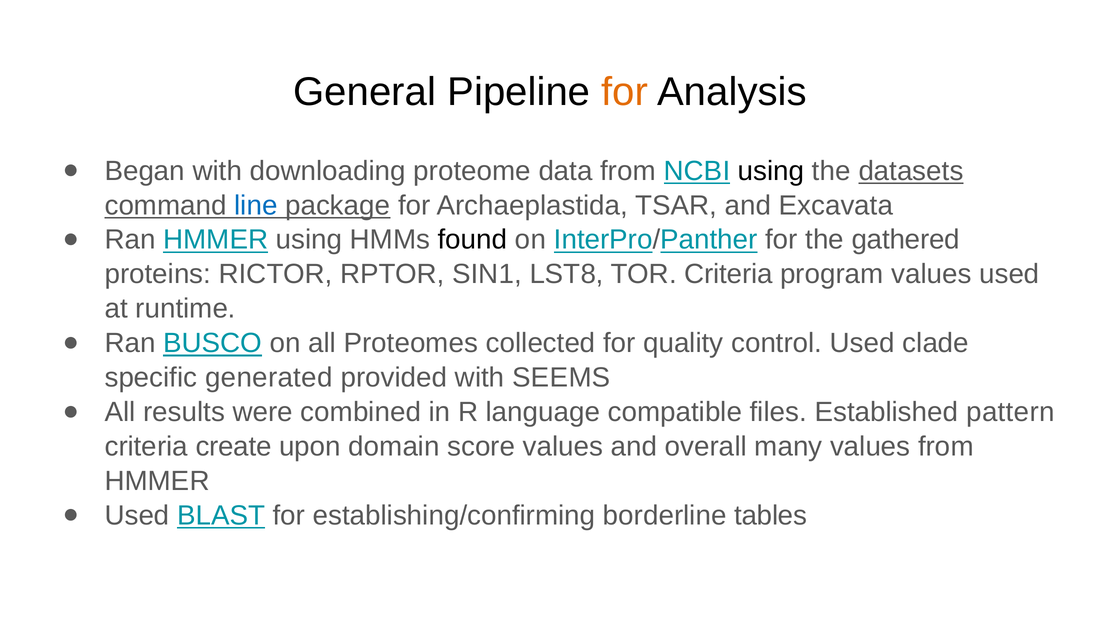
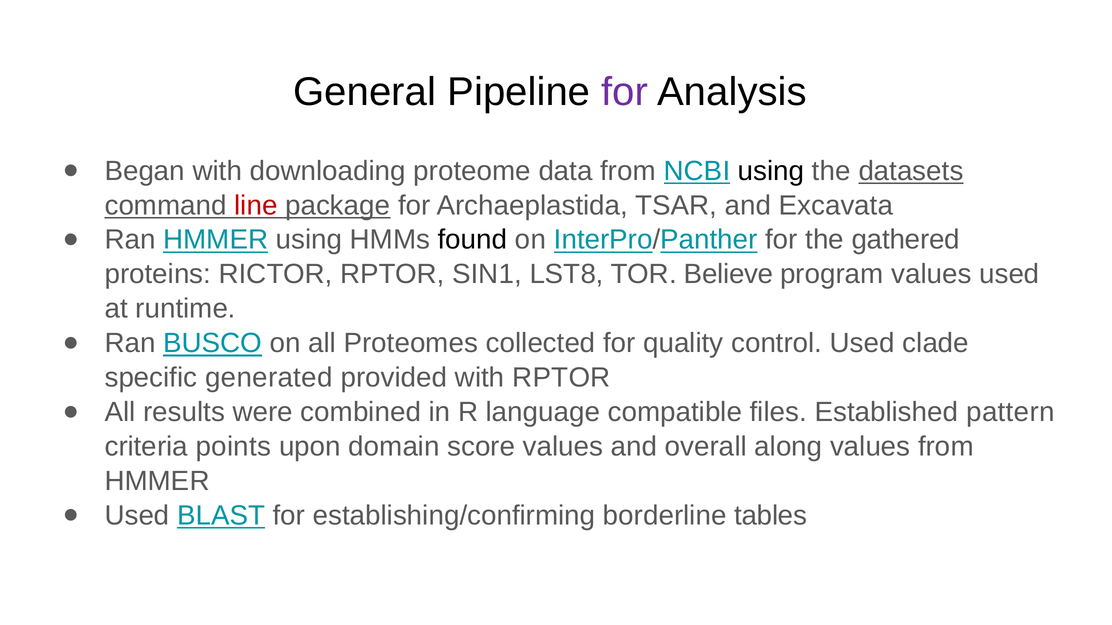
for at (625, 92) colour: orange -> purple
line colour: blue -> red
TOR Criteria: Criteria -> Believe
with SEEMS: SEEMS -> RPTOR
create: create -> points
many: many -> along
